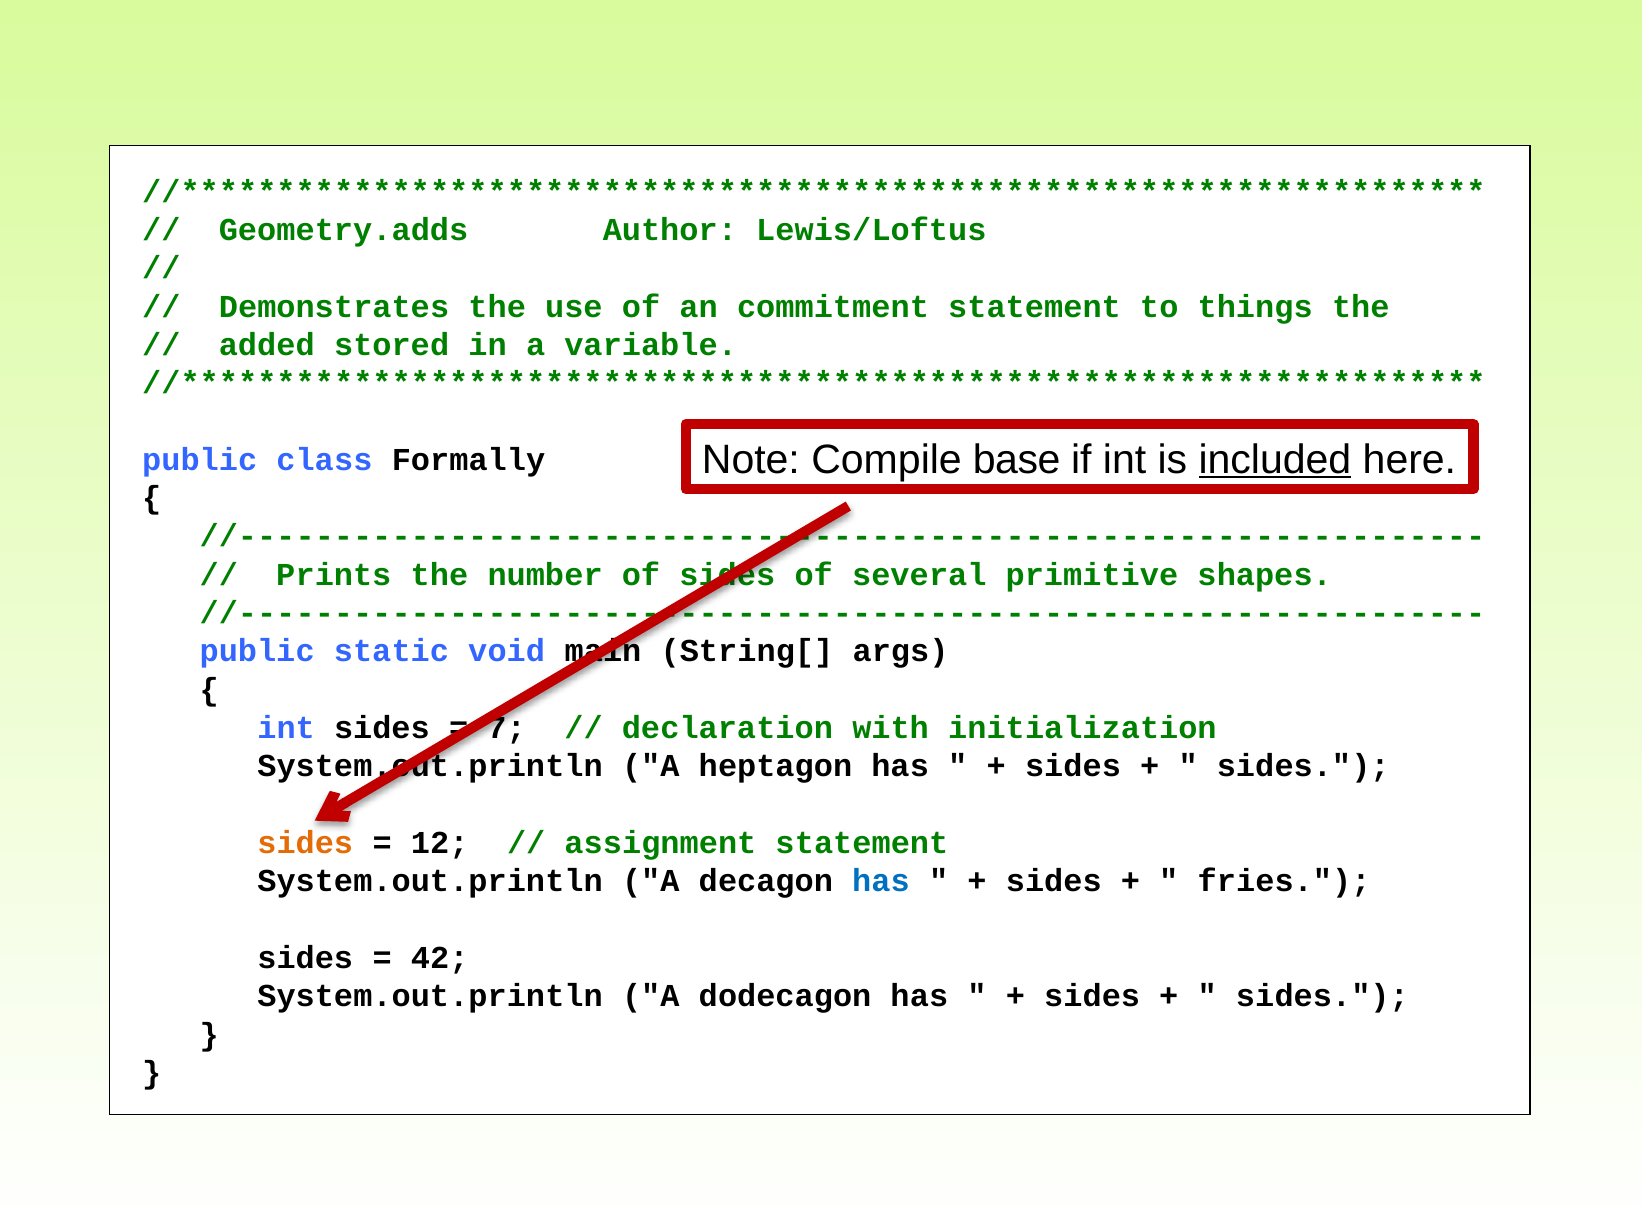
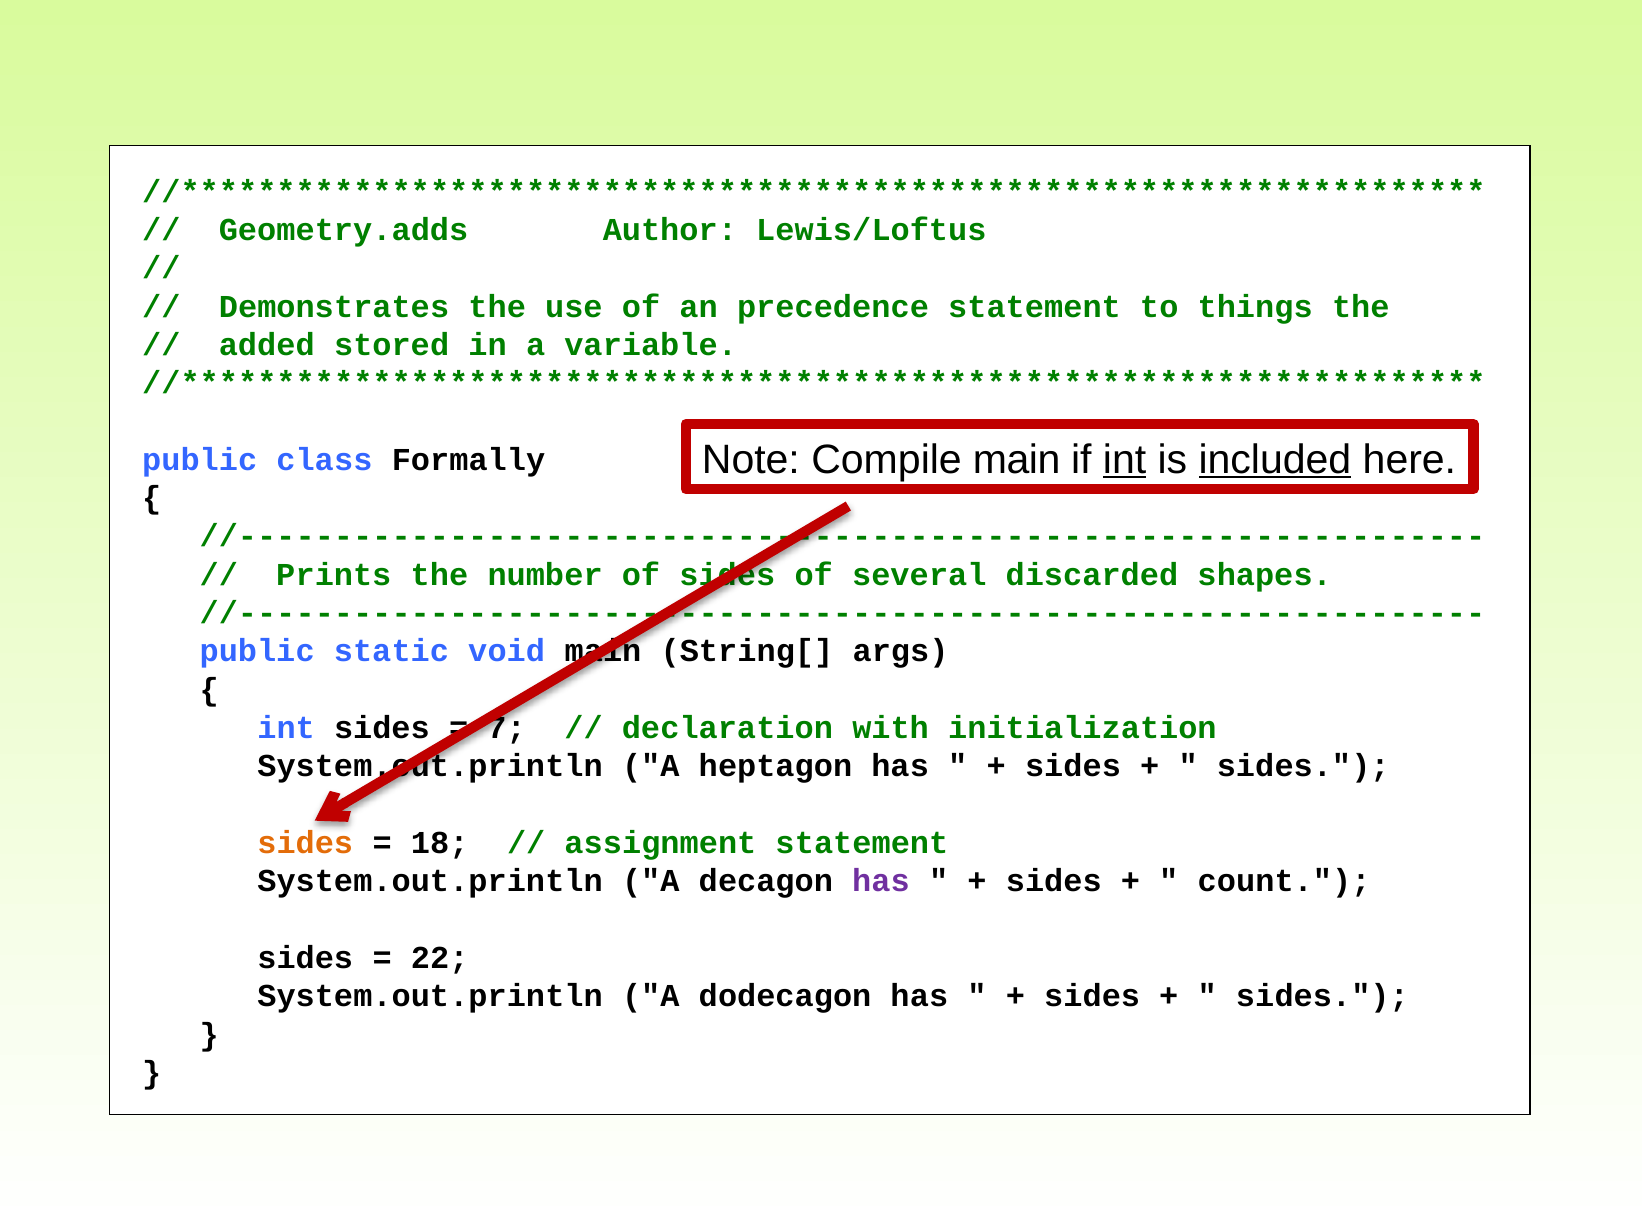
commitment: commitment -> precedence
Compile base: base -> main
int at (1125, 460) underline: none -> present
primitive: primitive -> discarded
12: 12 -> 18
has at (881, 882) colour: blue -> purple
fries: fries -> count
42: 42 -> 22
